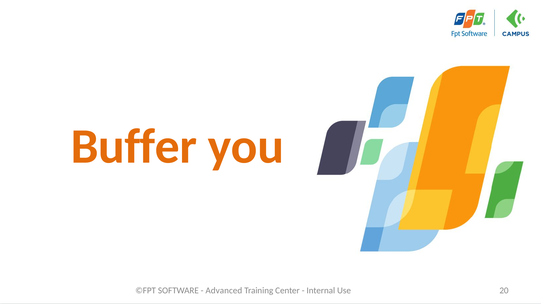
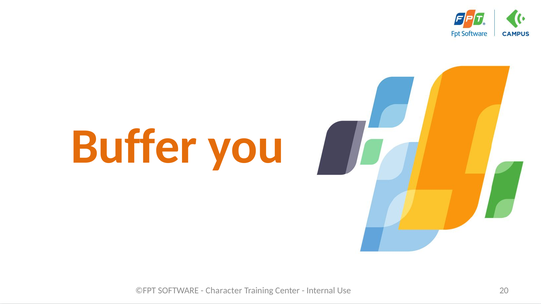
Advanced: Advanced -> Character
